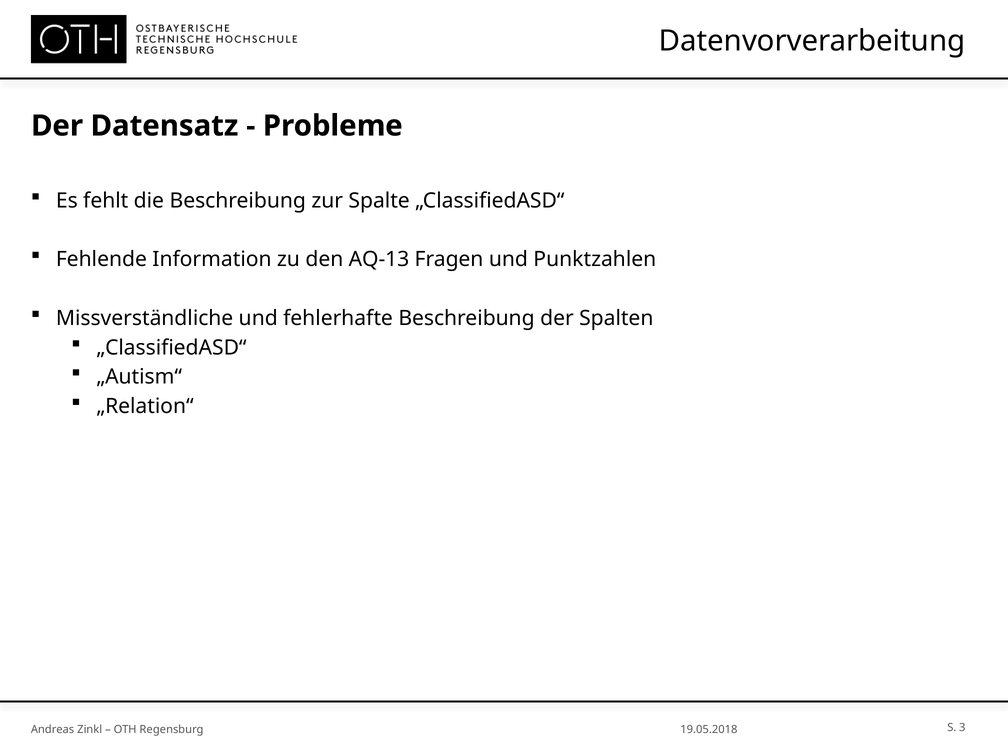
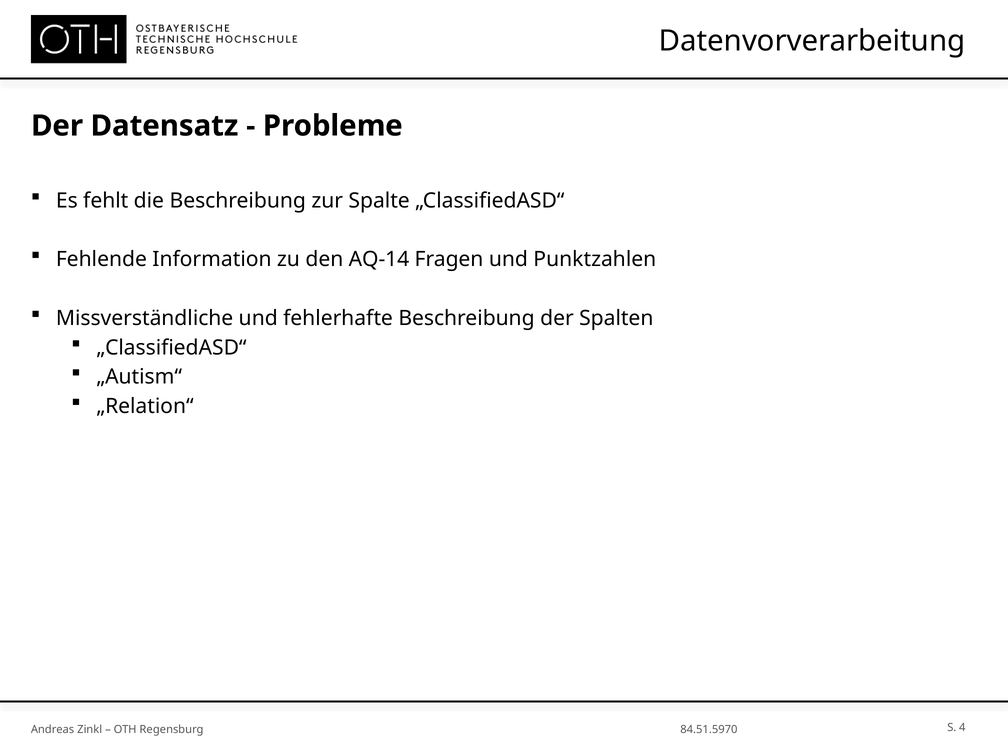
AQ-13: AQ-13 -> AQ-14
19.05.2018: 19.05.2018 -> 84.51.5970
3: 3 -> 4
